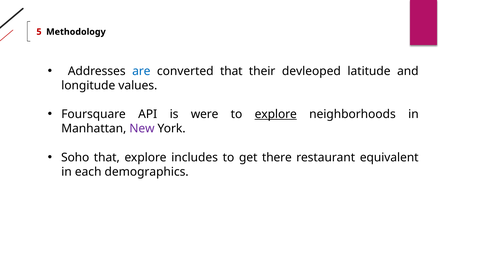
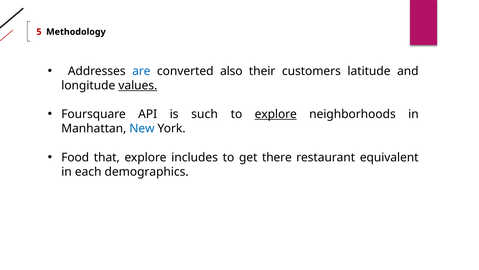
converted that: that -> also
devleoped: devleoped -> customers
values underline: none -> present
were: were -> such
New colour: purple -> blue
Soho: Soho -> Food
